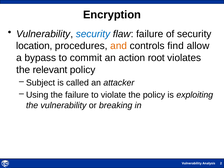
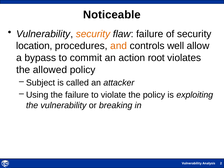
Encryption: Encryption -> Noticeable
security at (93, 34) colour: blue -> orange
find: find -> well
relevant: relevant -> allowed
